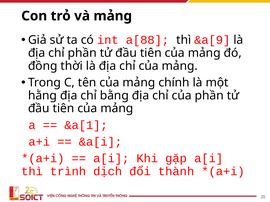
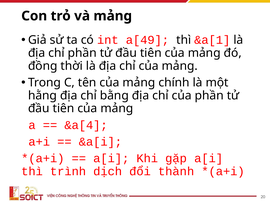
a[88: a[88 -> a[49
&a[9: &a[9 -> &a[1
&a[1: &a[1 -> &a[4
